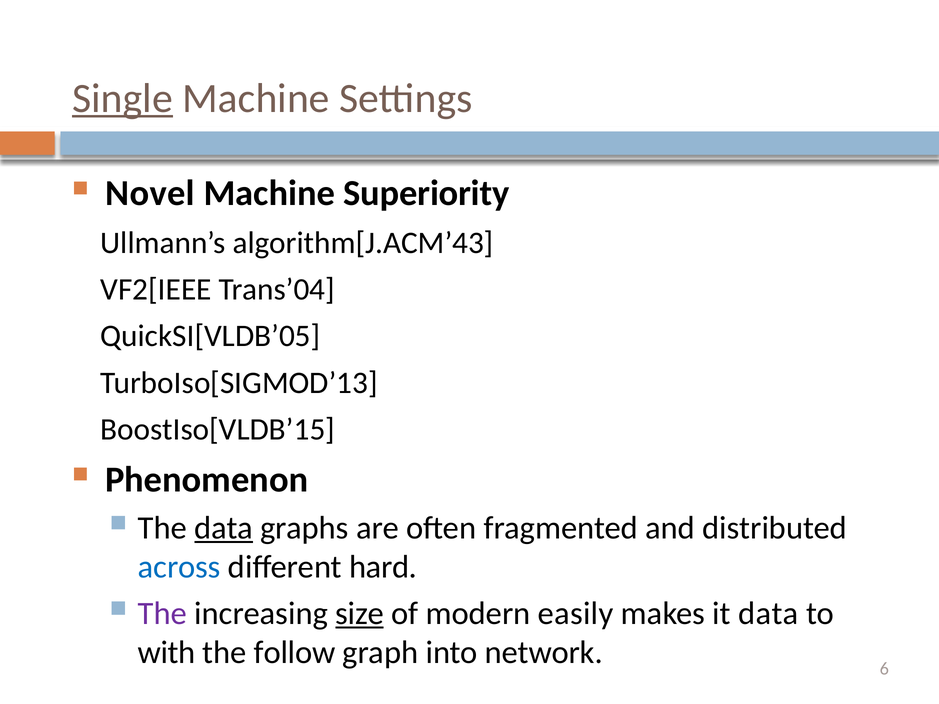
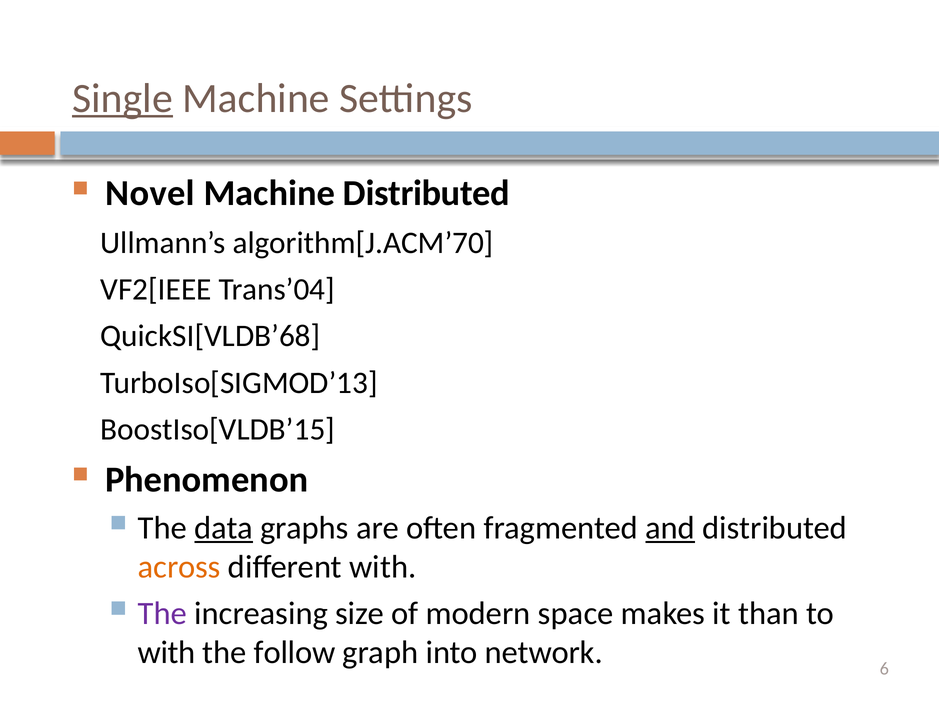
Machine Superiority: Superiority -> Distributed
algorithm[J.ACM’43: algorithm[J.ACM’43 -> algorithm[J.ACM’70
QuickSI[VLDB’05: QuickSI[VLDB’05 -> QuickSI[VLDB’68
and underline: none -> present
across colour: blue -> orange
different hard: hard -> with
size underline: present -> none
easily: easily -> space
it data: data -> than
